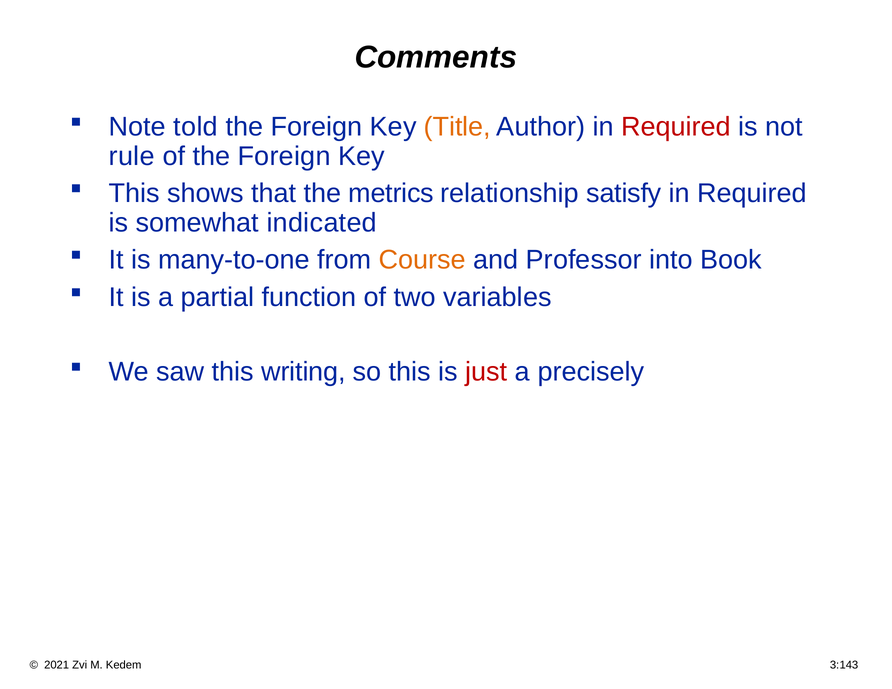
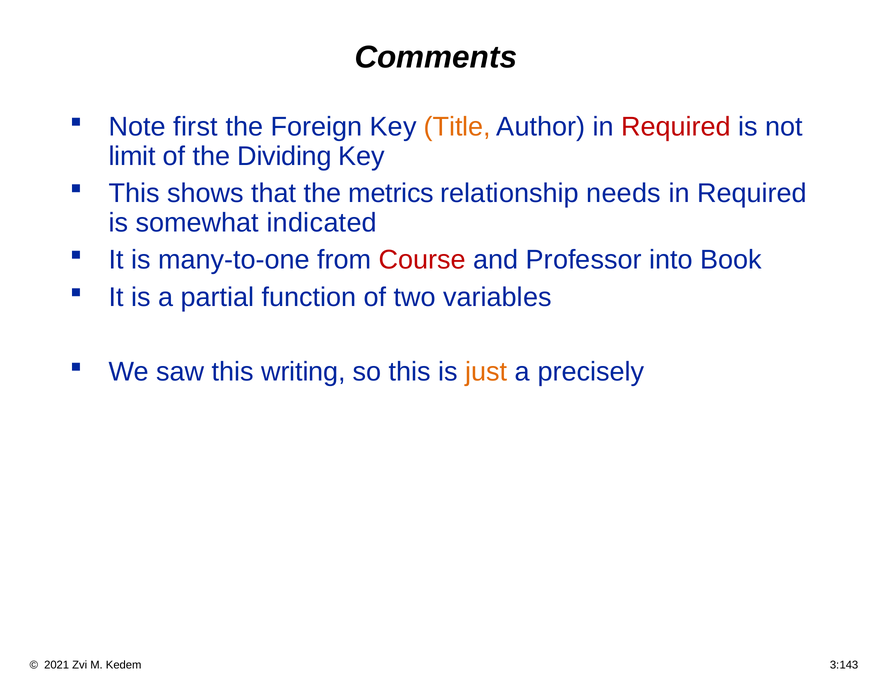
told: told -> first
rule: rule -> limit
of the Foreign: Foreign -> Dividing
satisfy: satisfy -> needs
Course colour: orange -> red
just colour: red -> orange
